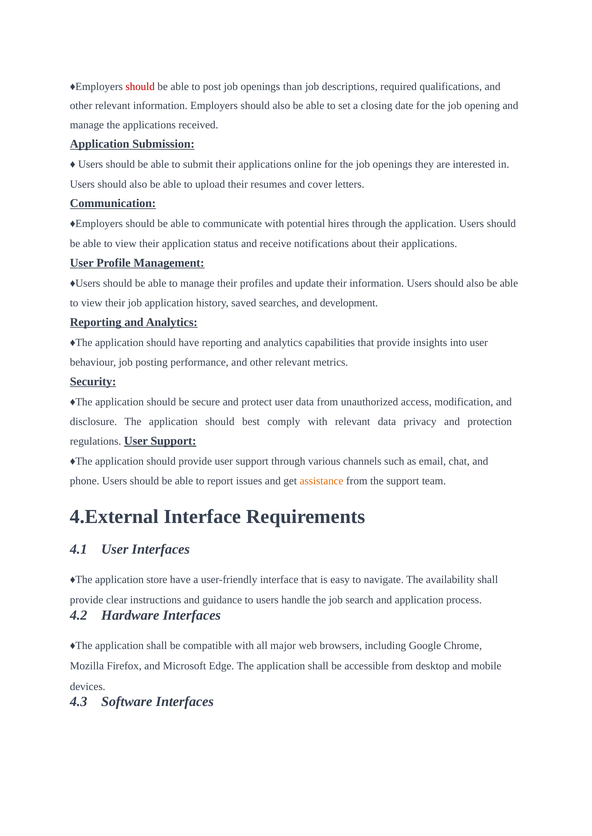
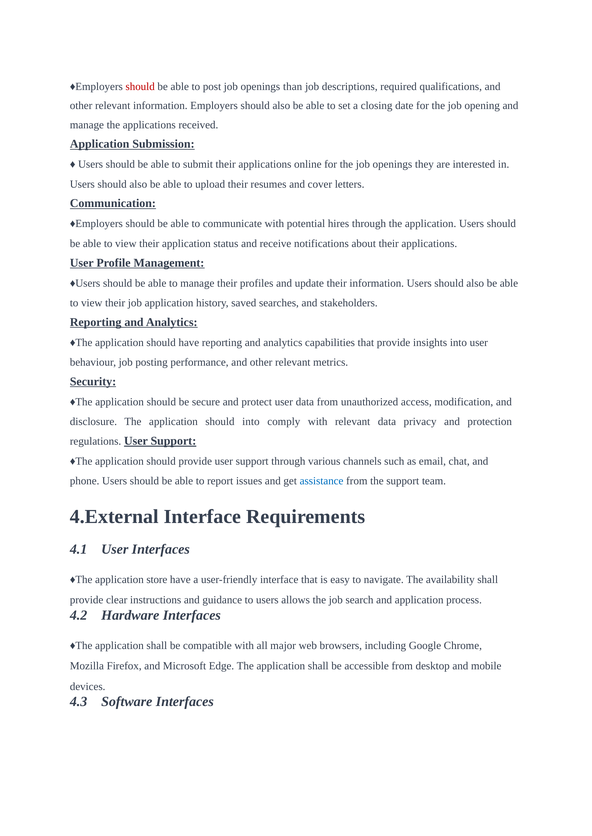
development: development -> stakeholders
should best: best -> into
assistance colour: orange -> blue
handle: handle -> allows
